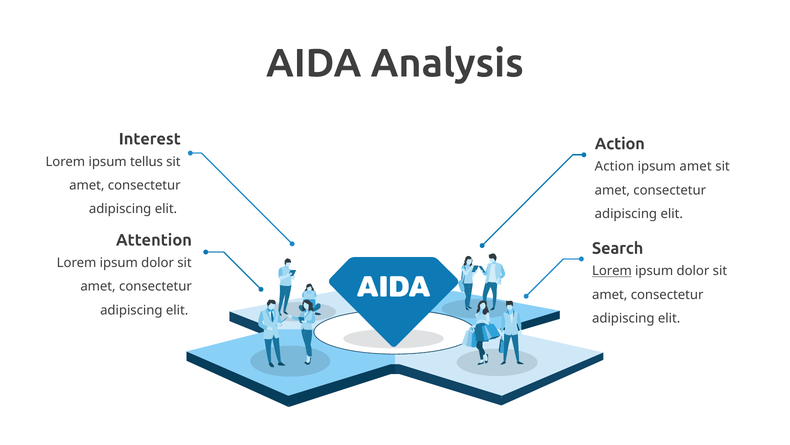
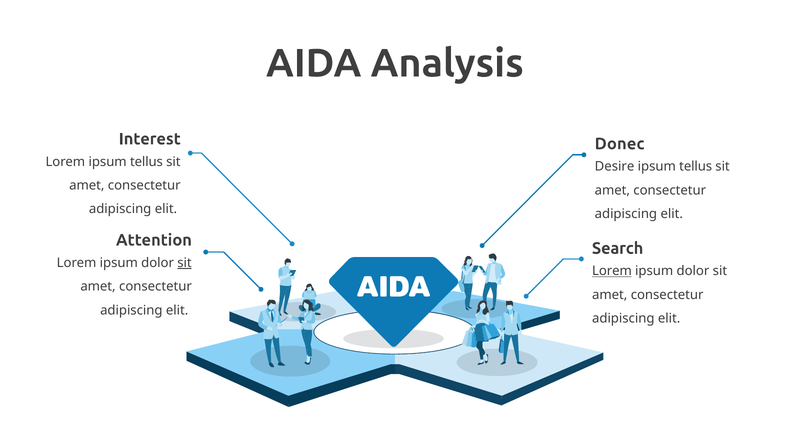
Action at (620, 144): Action -> Donec
Action at (614, 166): Action -> Desire
amet at (696, 166): amet -> tellus
sit at (185, 262) underline: none -> present
